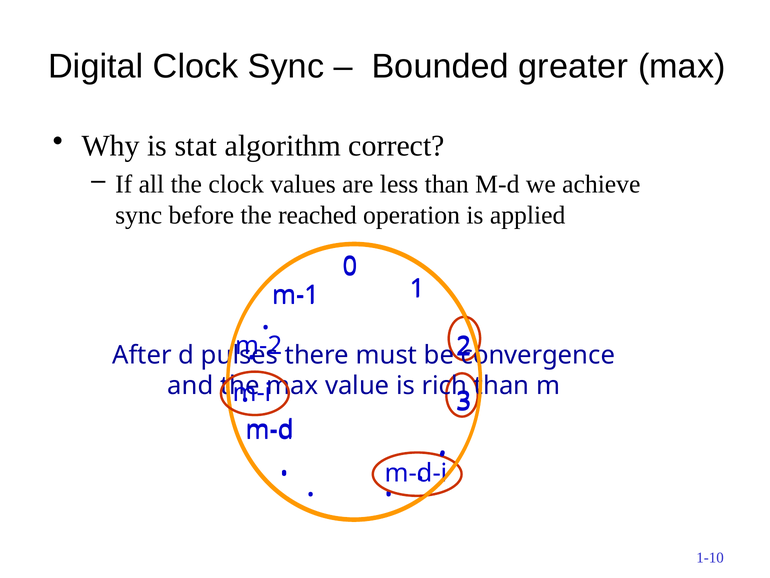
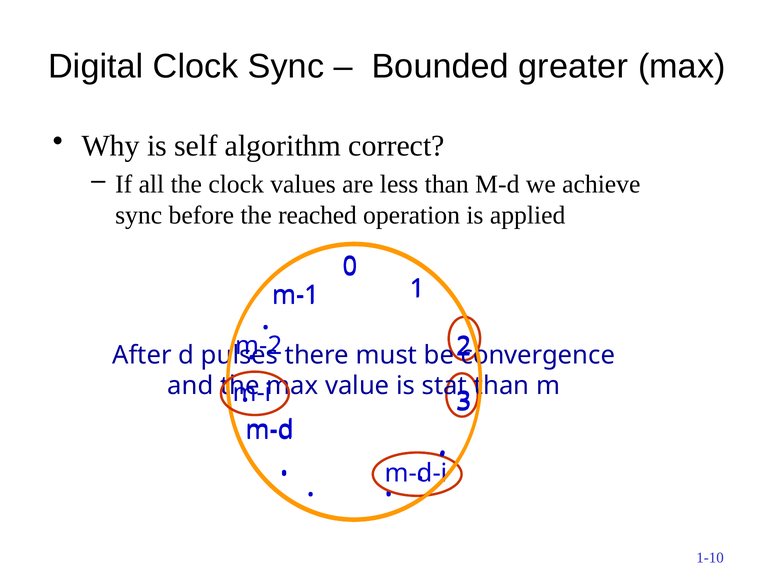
stat: stat -> self
rich: rich -> stat
